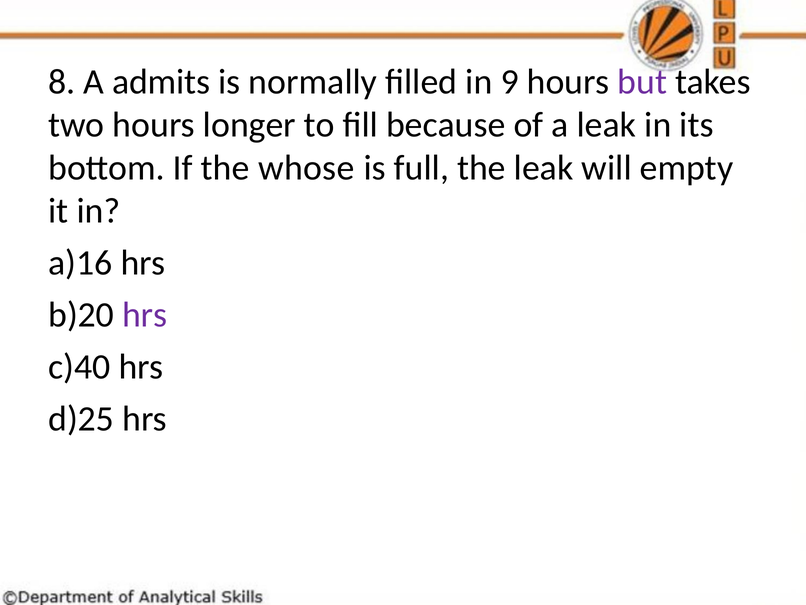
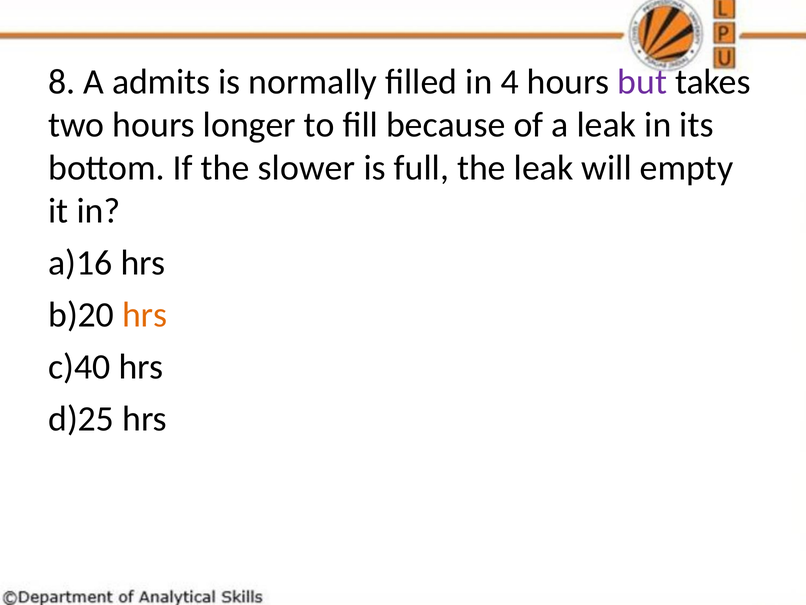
9: 9 -> 4
whose: whose -> slower
hrs at (145, 315) colour: purple -> orange
